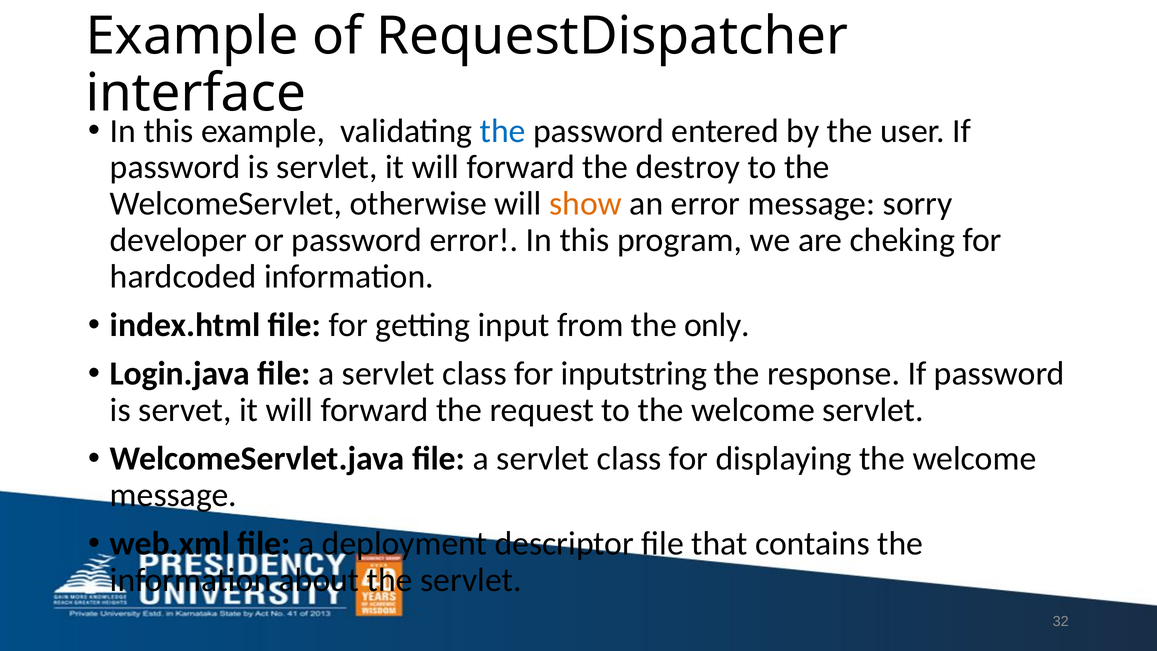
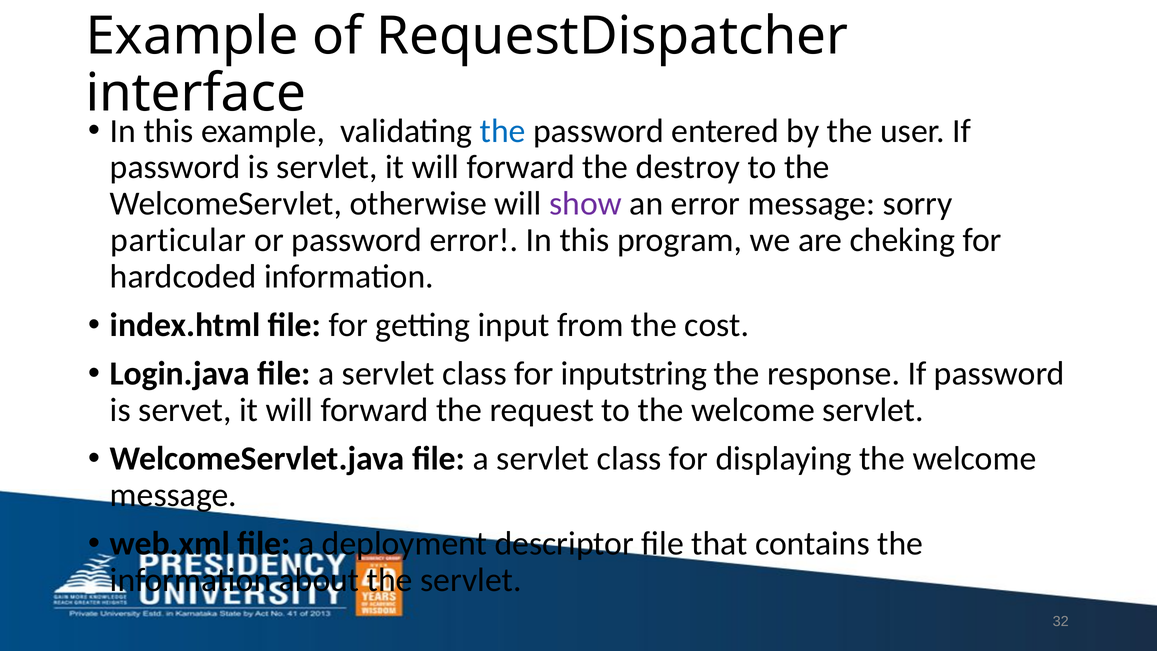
show colour: orange -> purple
developer: developer -> particular
only: only -> cost
